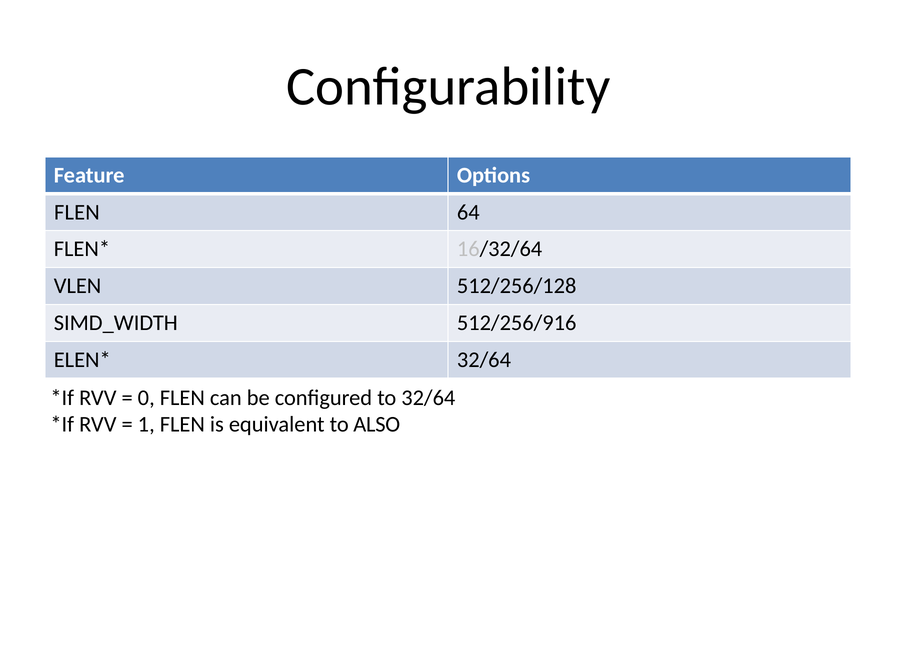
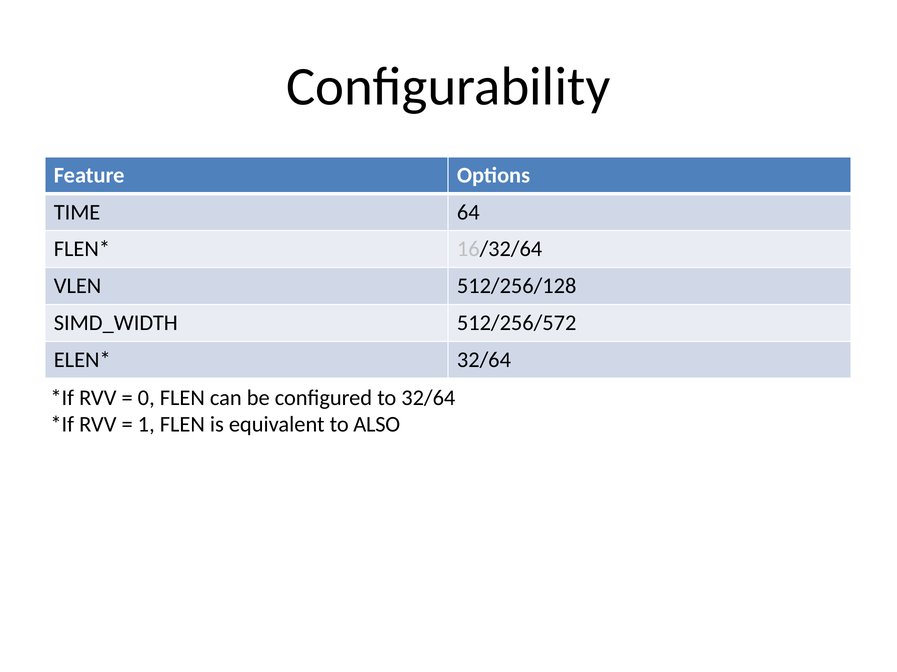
FLEN at (77, 212): FLEN -> TIME
512/256/916: 512/256/916 -> 512/256/572
